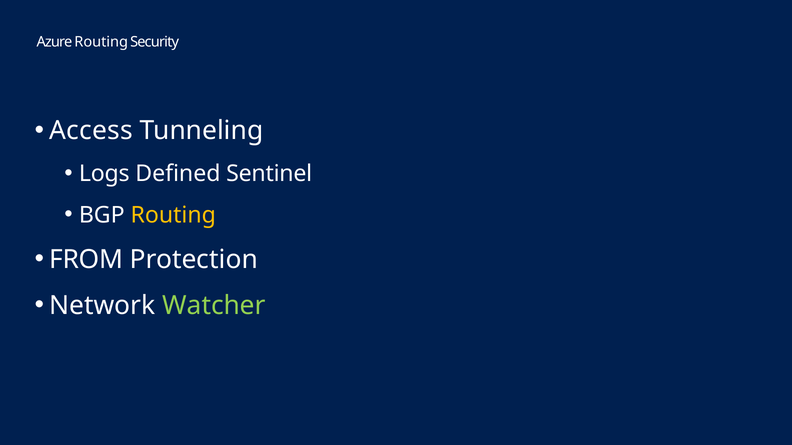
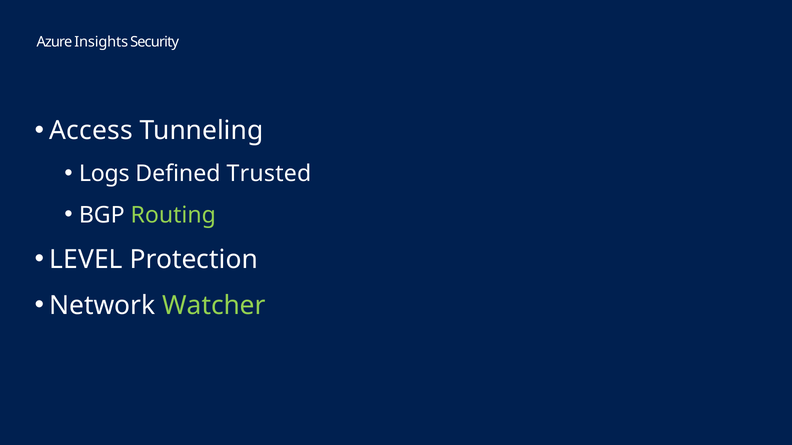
Azure Routing: Routing -> Insights
Sentinel: Sentinel -> Trusted
Routing at (173, 215) colour: yellow -> light green
FROM: FROM -> LEVEL
